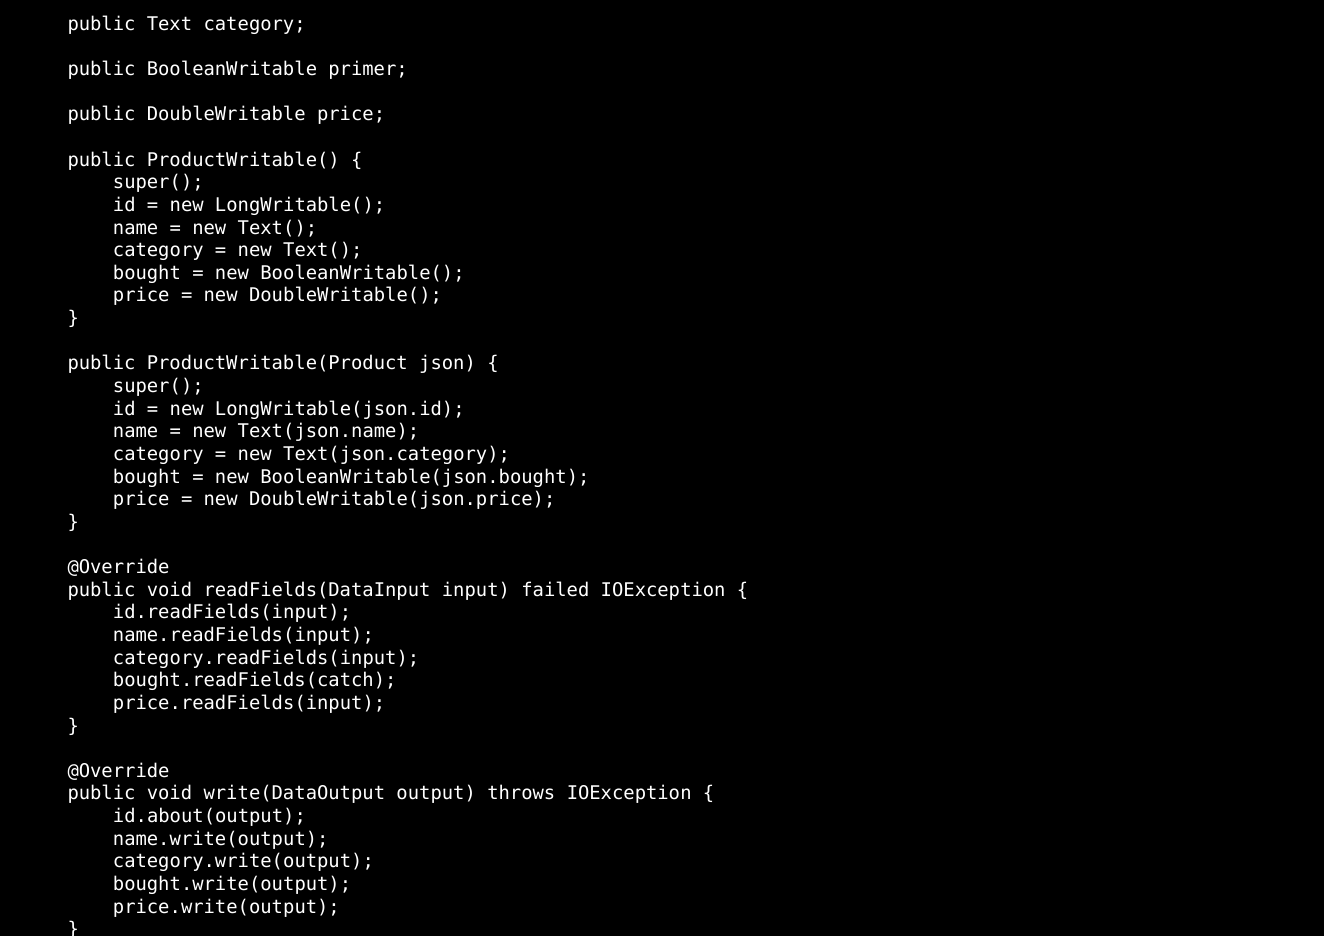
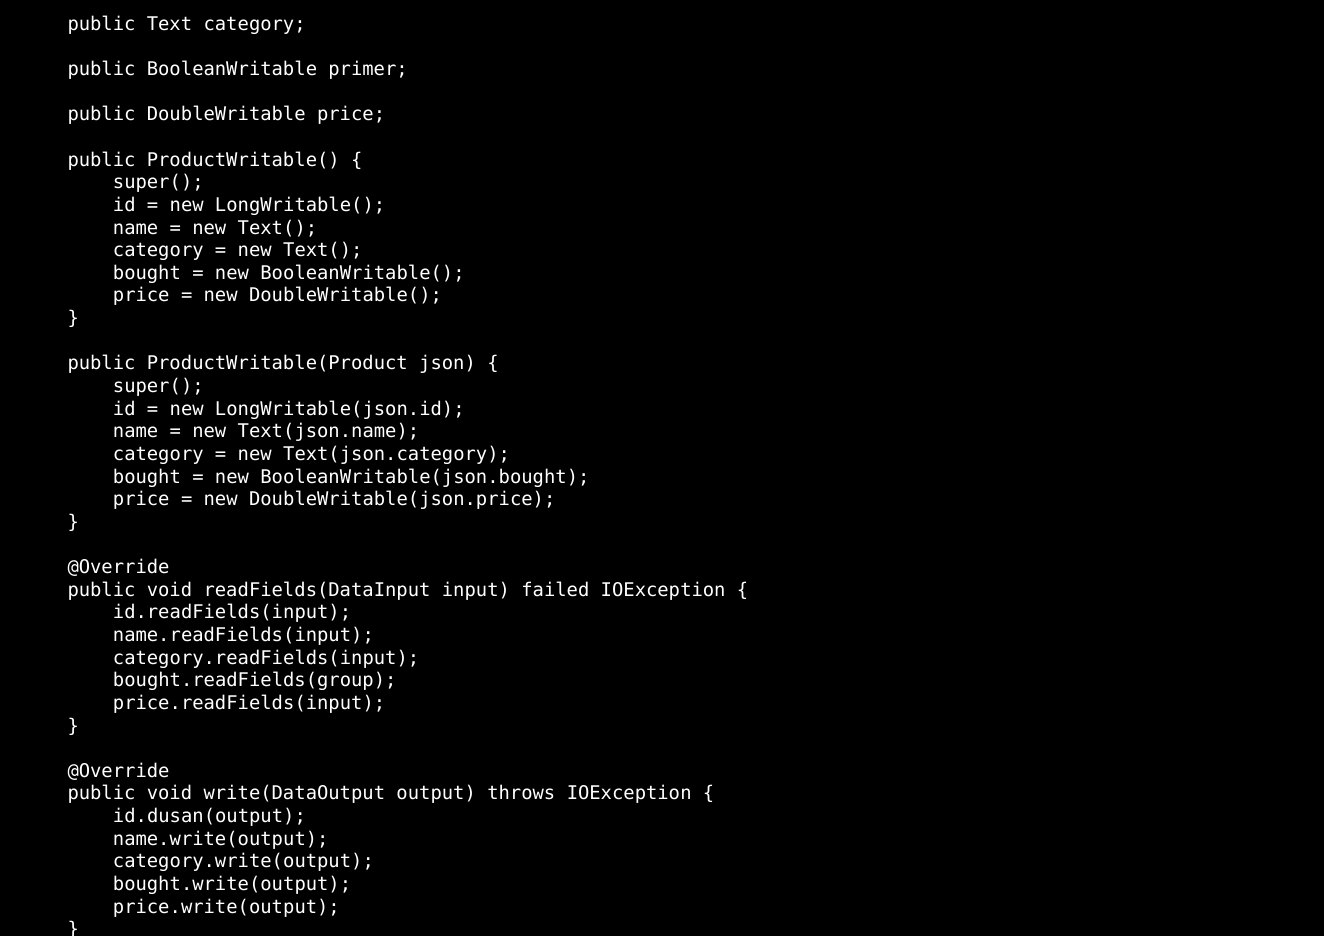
bought.readFields(catch: bought.readFields(catch -> bought.readFields(group
id.about(output: id.about(output -> id.dusan(output
